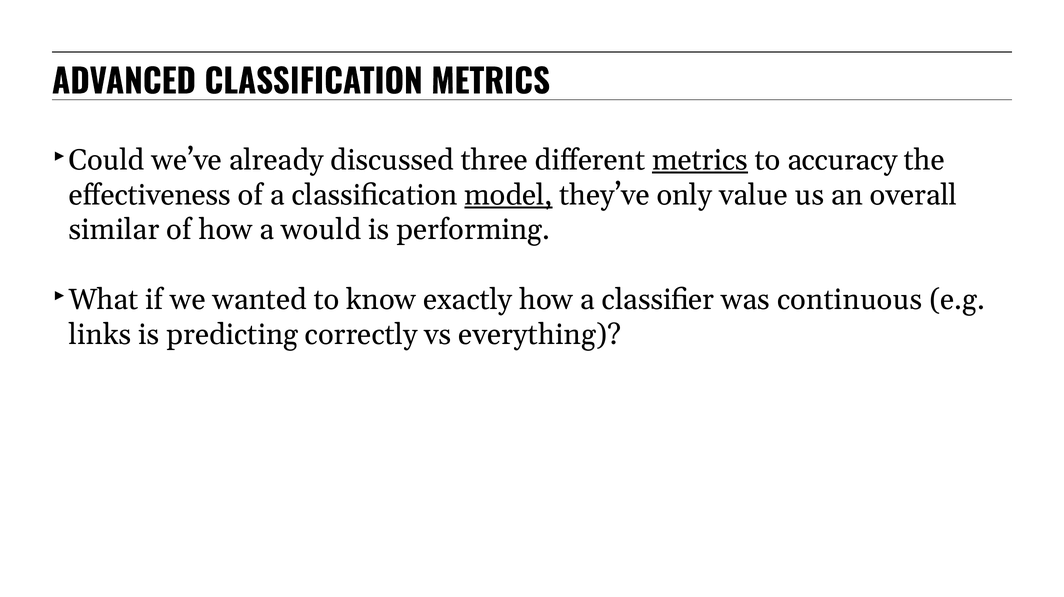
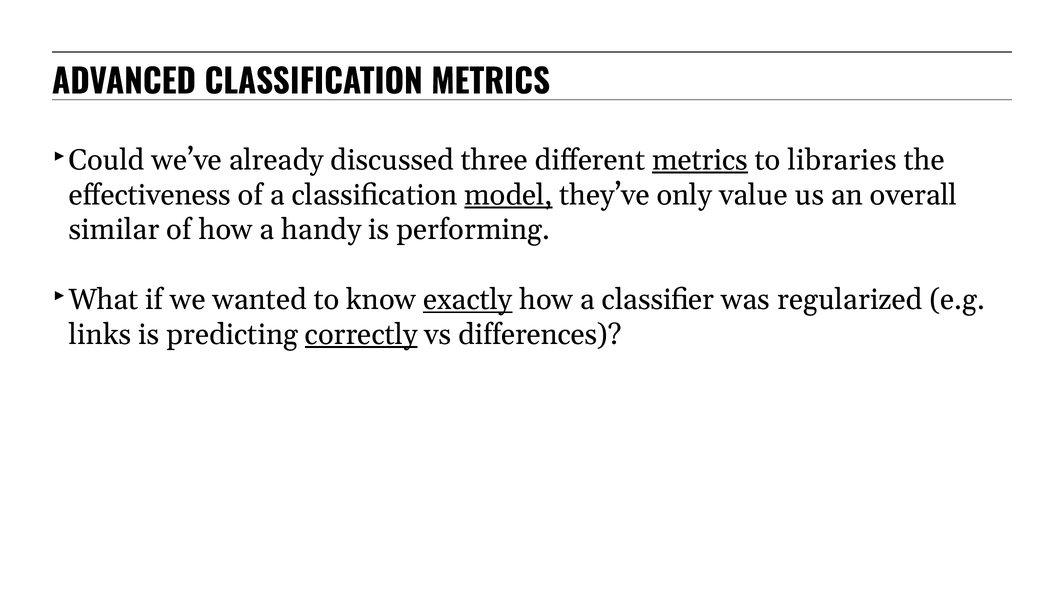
accuracy: accuracy -> libraries
would: would -> handy
exactly underline: none -> present
continuous: continuous -> regularized
correctly underline: none -> present
everything: everything -> differences
